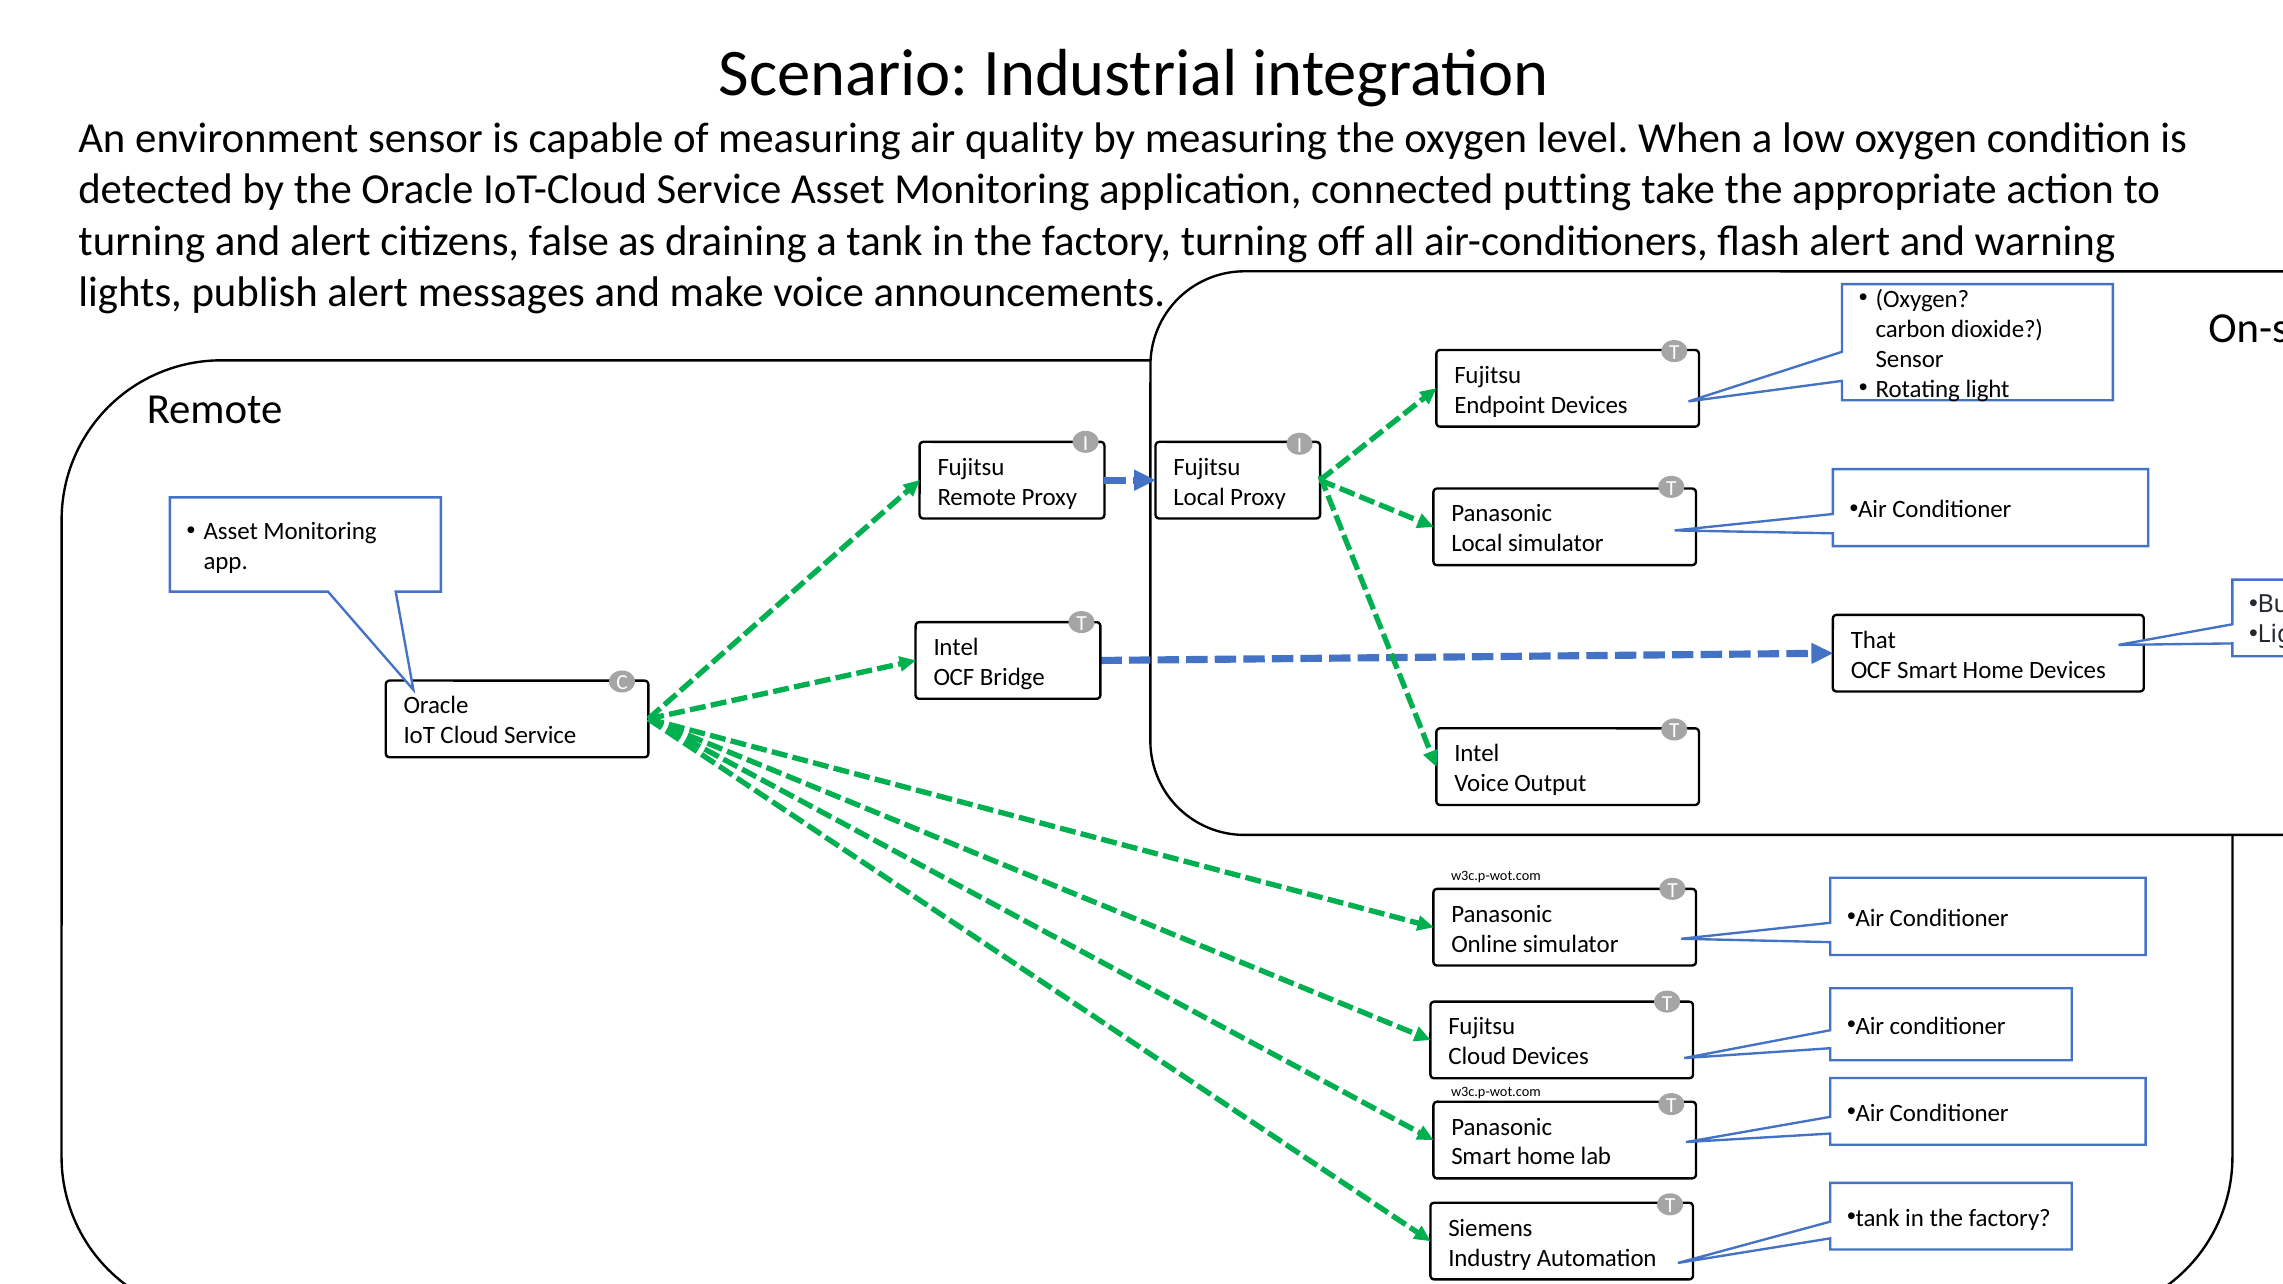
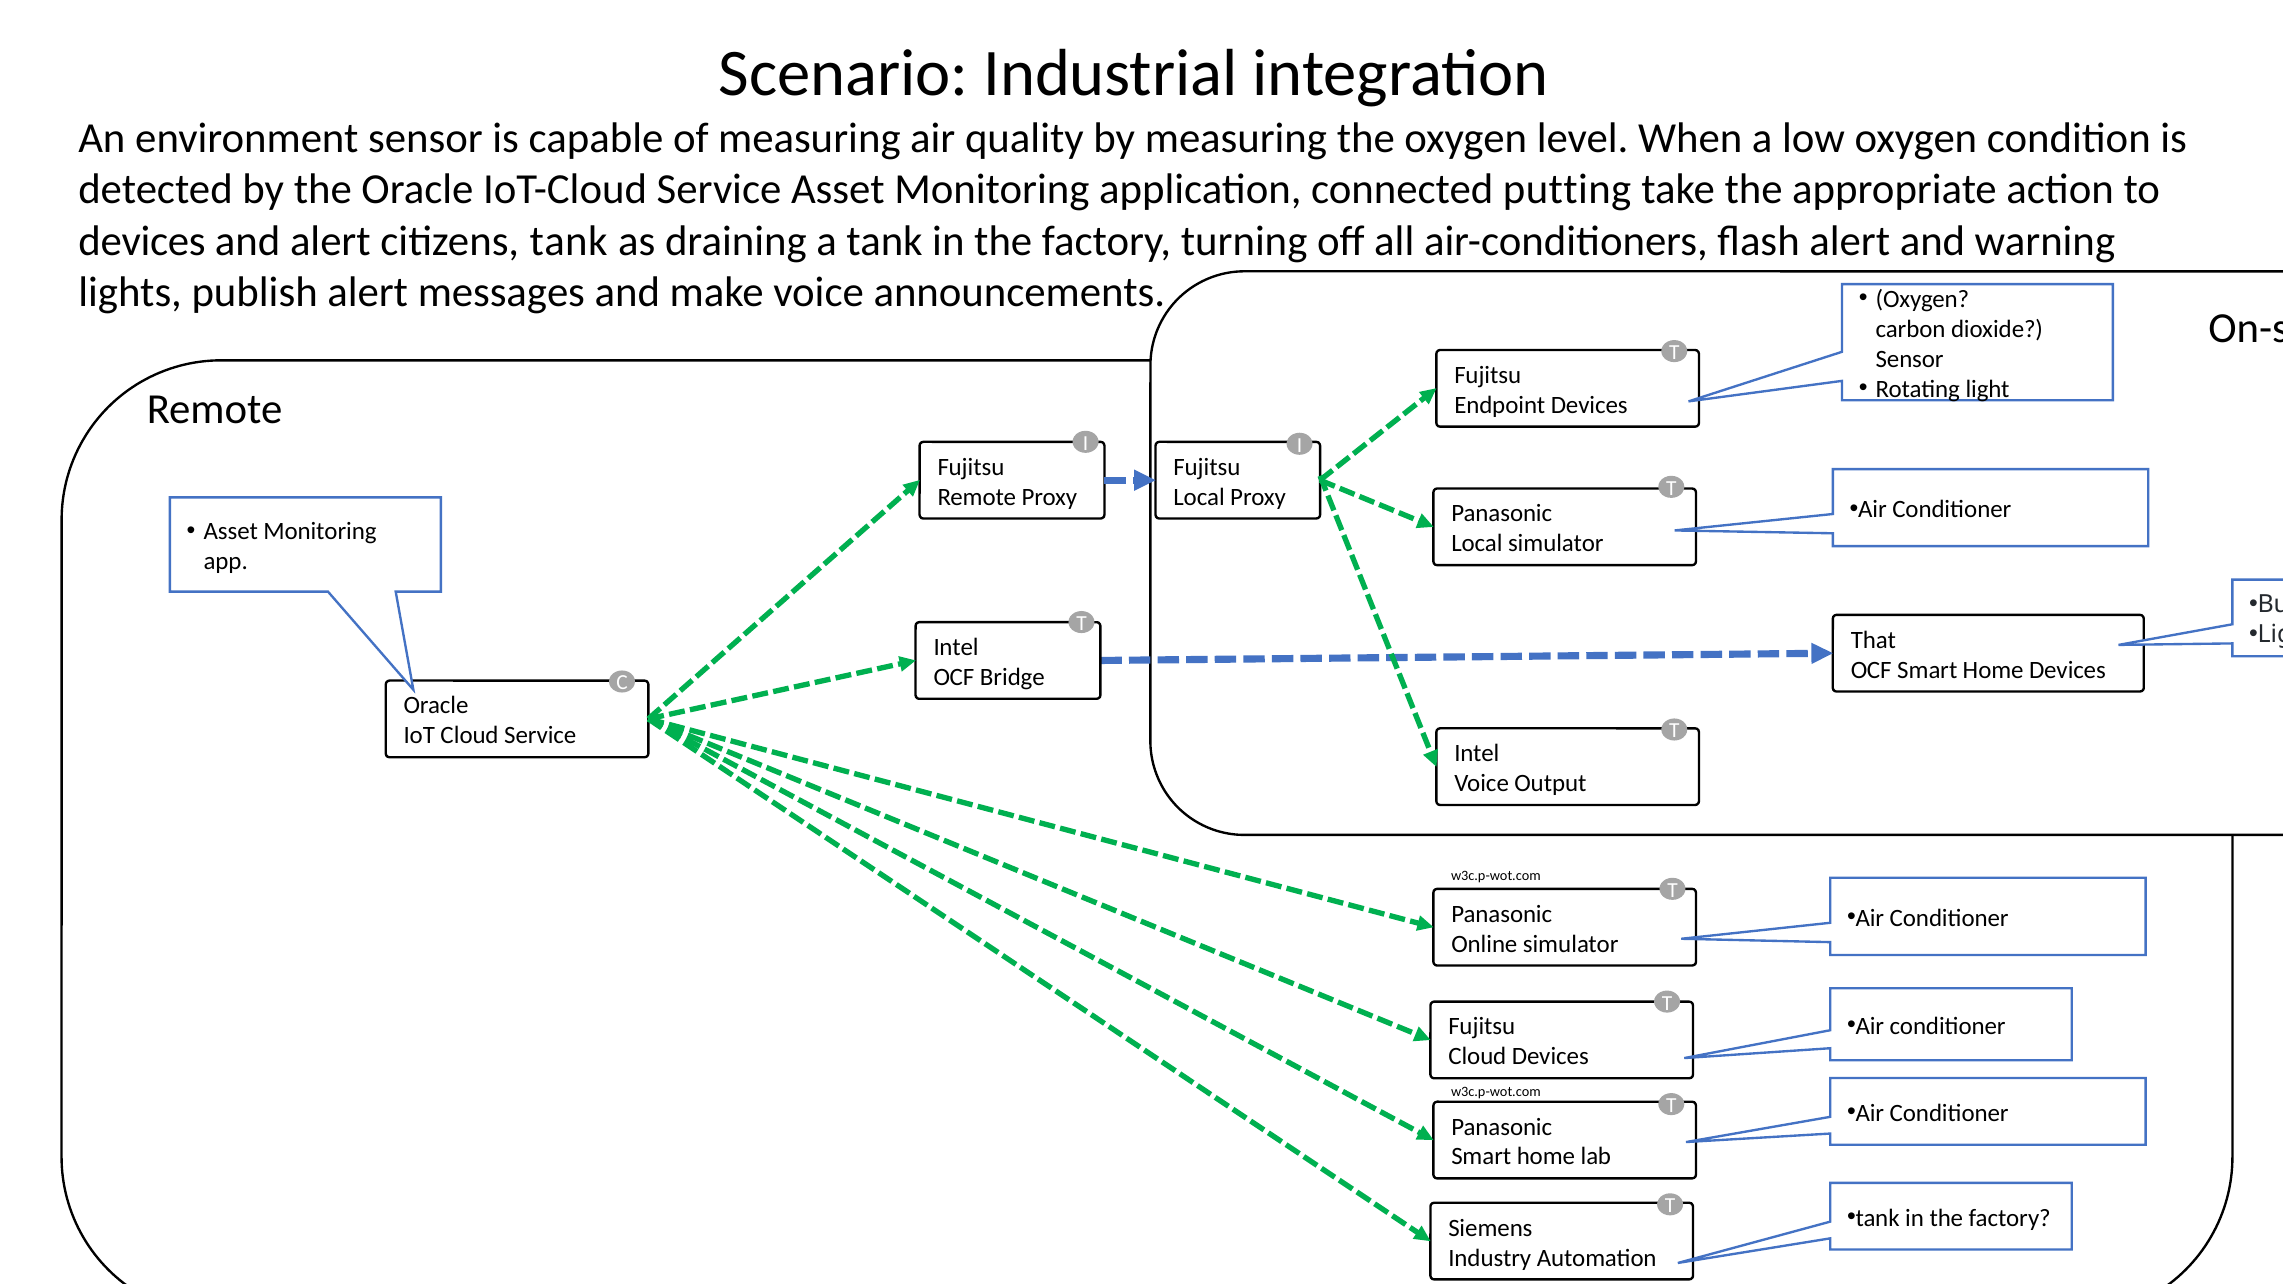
turning at (142, 241): turning -> devices
citizens false: false -> tank
